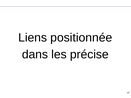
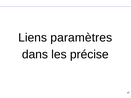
positionnée: positionnée -> paramètres
